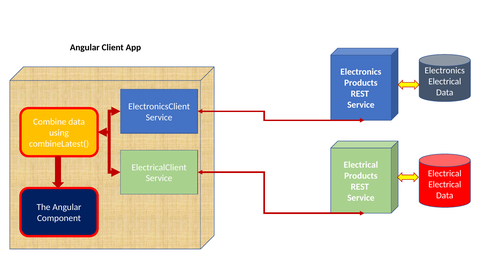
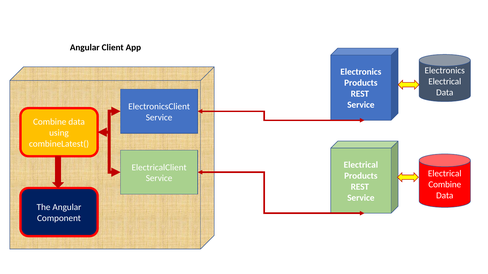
Electrical at (445, 185): Electrical -> Combine
